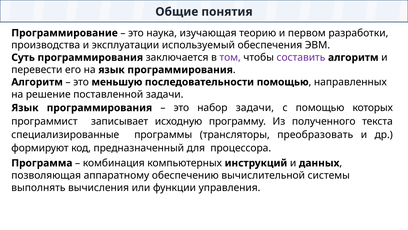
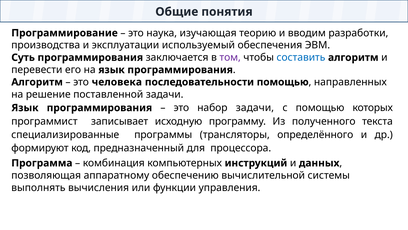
первом: первом -> вводим
составить colour: purple -> blue
меньшую: меньшую -> человека
преобразовать: преобразовать -> определённого
